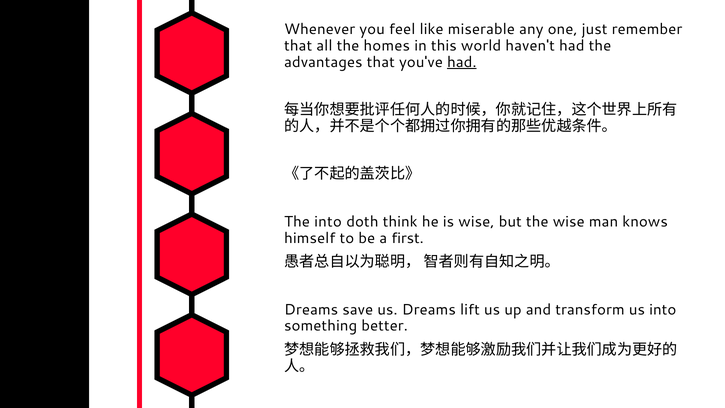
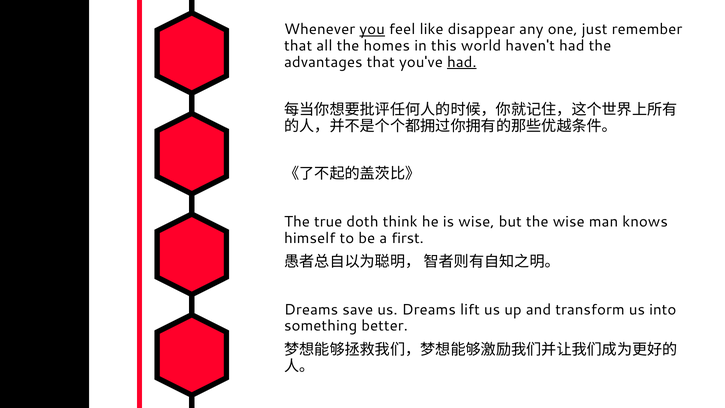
you underline: none -> present
miserable: miserable -> disappear
The into: into -> true
